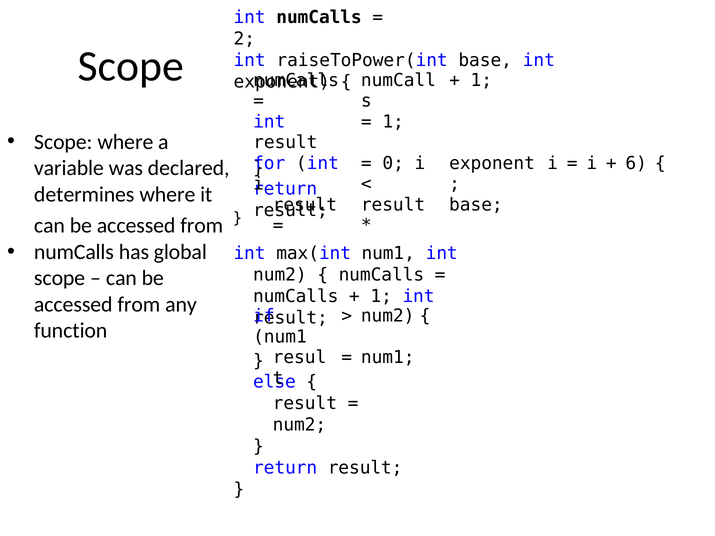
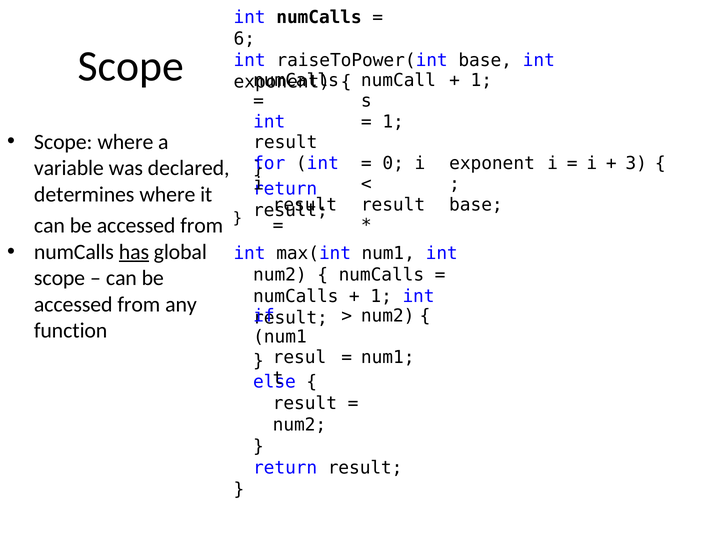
2: 2 -> 6
6: 6 -> 3
has underline: none -> present
